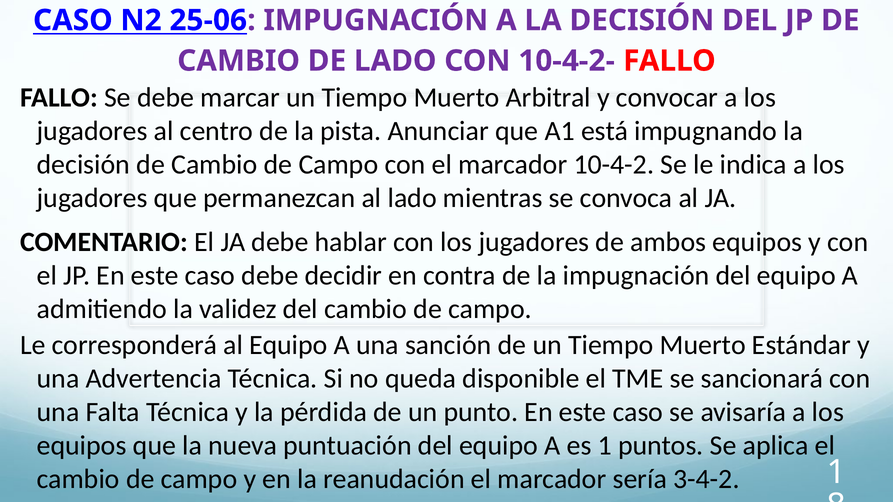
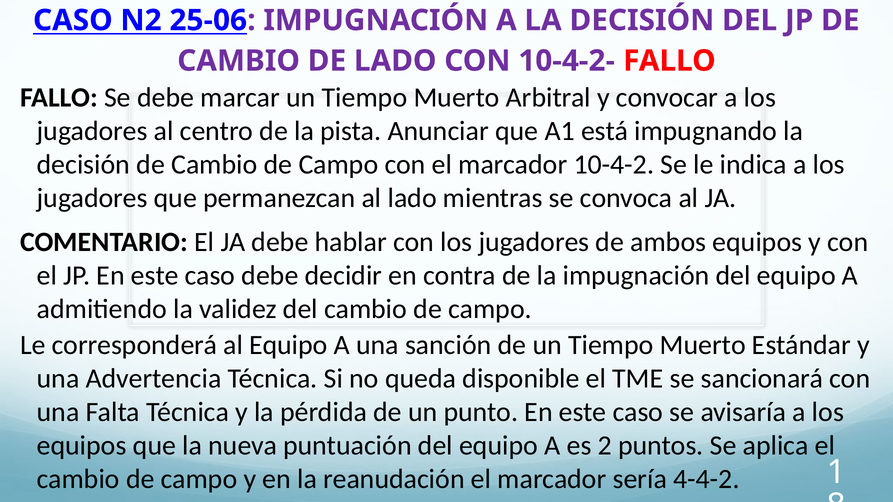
es 1: 1 -> 2
3-4-2: 3-4-2 -> 4-4-2
